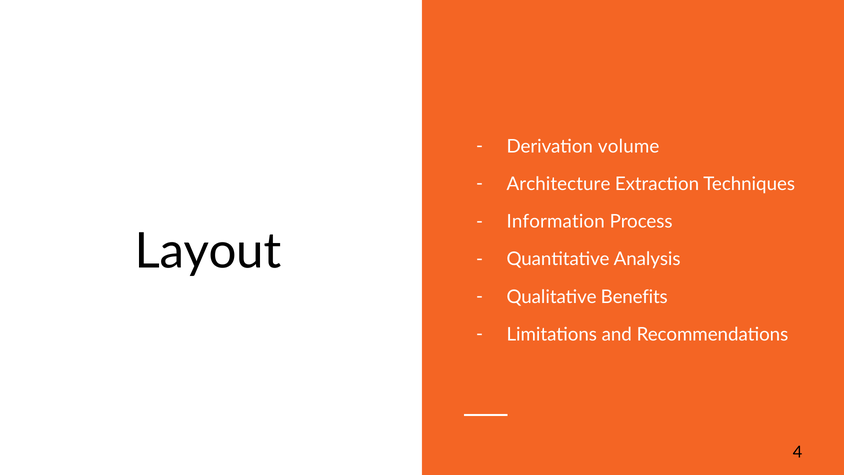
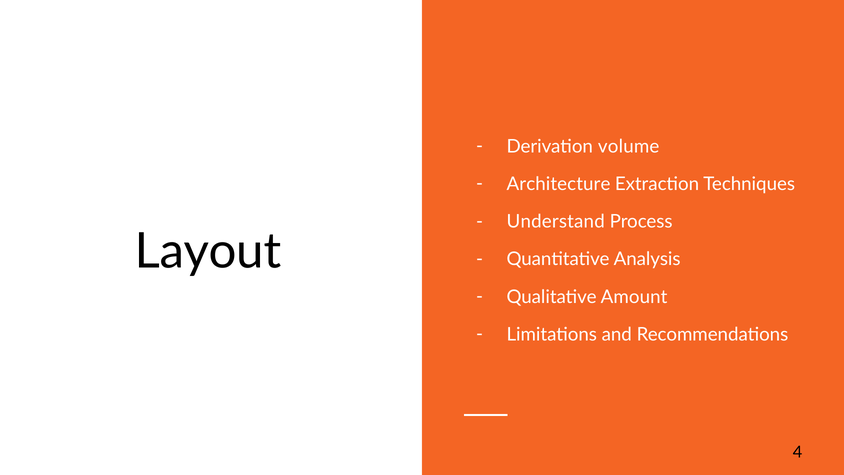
Information: Information -> Understand
Benefits: Benefits -> Amount
